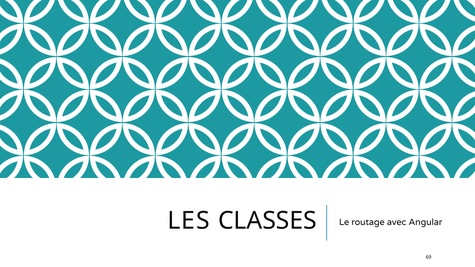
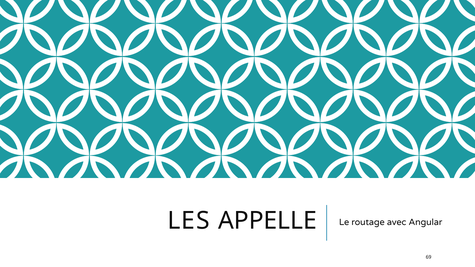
CLASSES: CLASSES -> APPELLE
